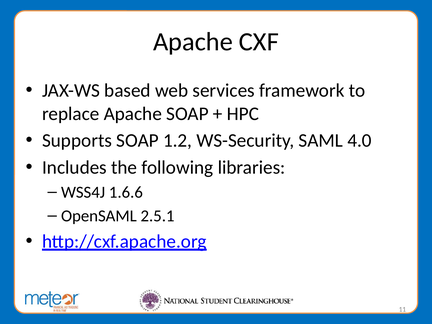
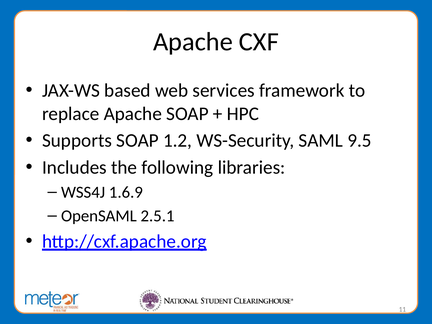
4.0: 4.0 -> 9.5
1.6.6: 1.6.6 -> 1.6.9
